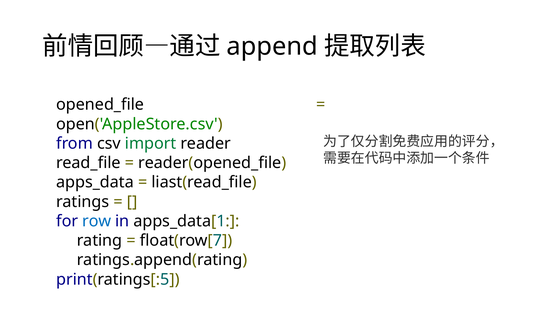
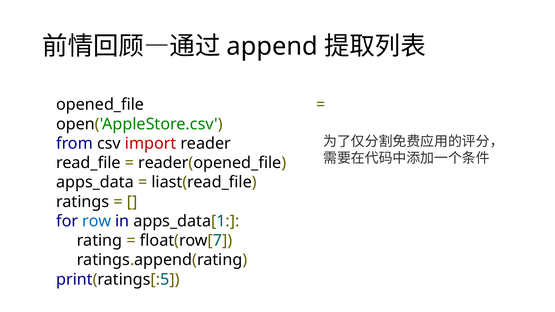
import colour: green -> red
